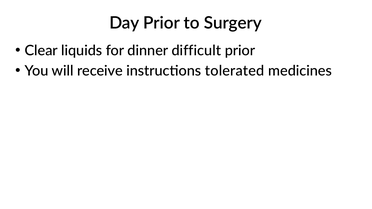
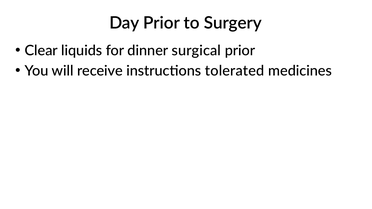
difficult: difficult -> surgical
